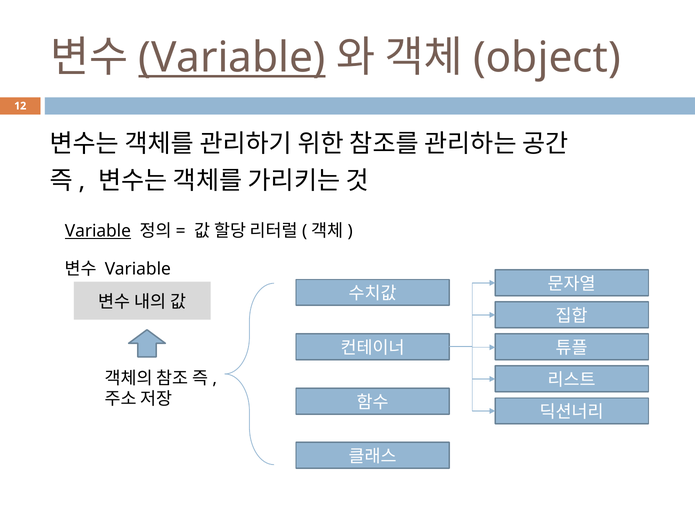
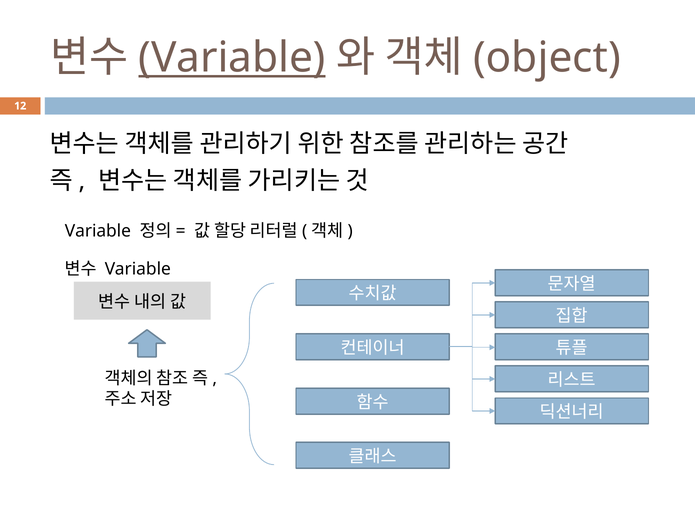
Variable at (98, 231) underline: present -> none
